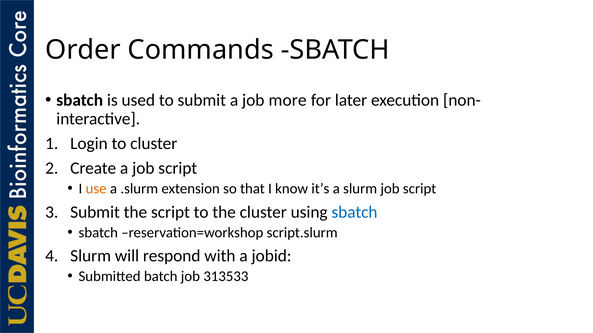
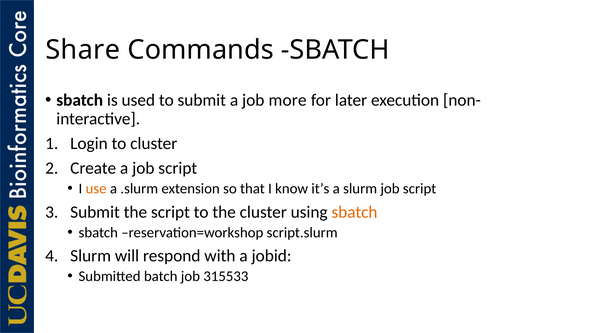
Order: Order -> Share
sbatch at (355, 212) colour: blue -> orange
313533: 313533 -> 315533
